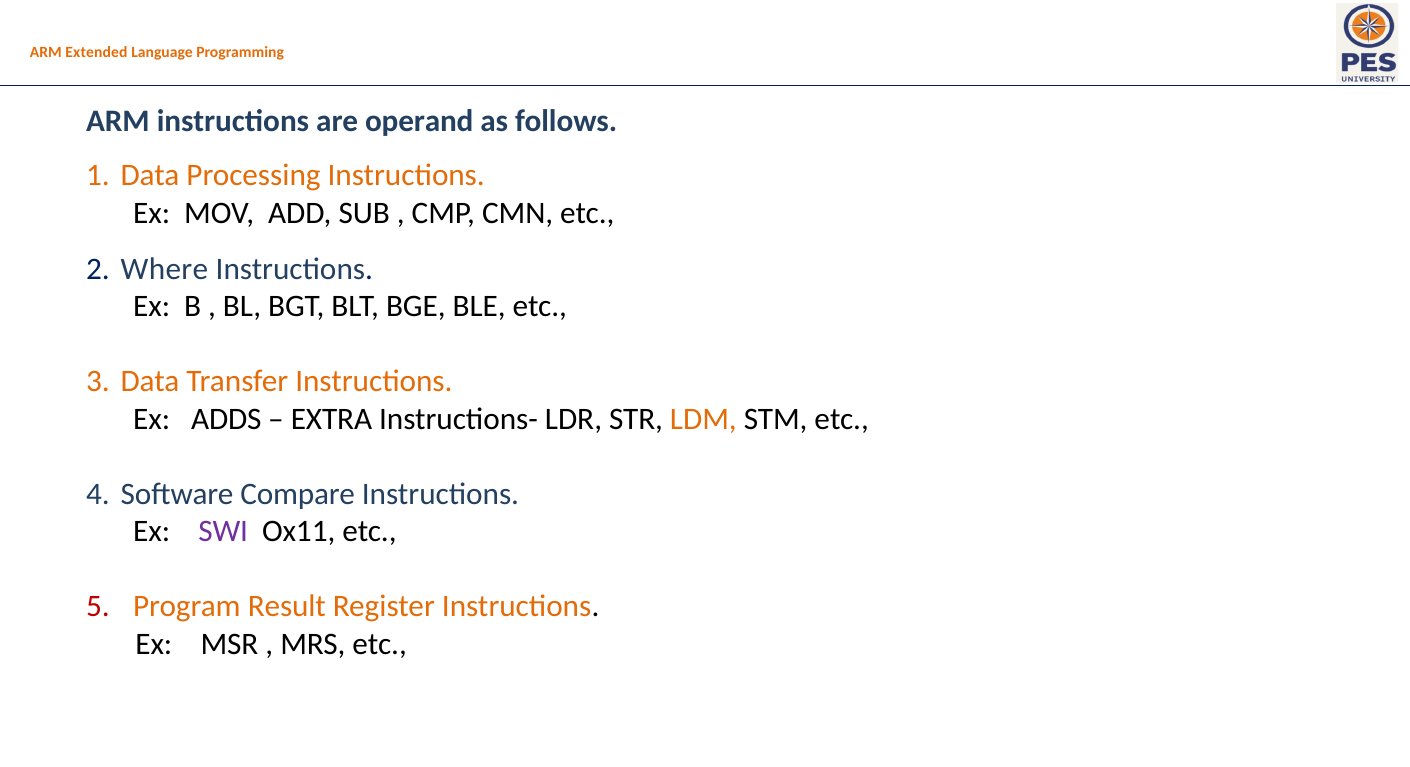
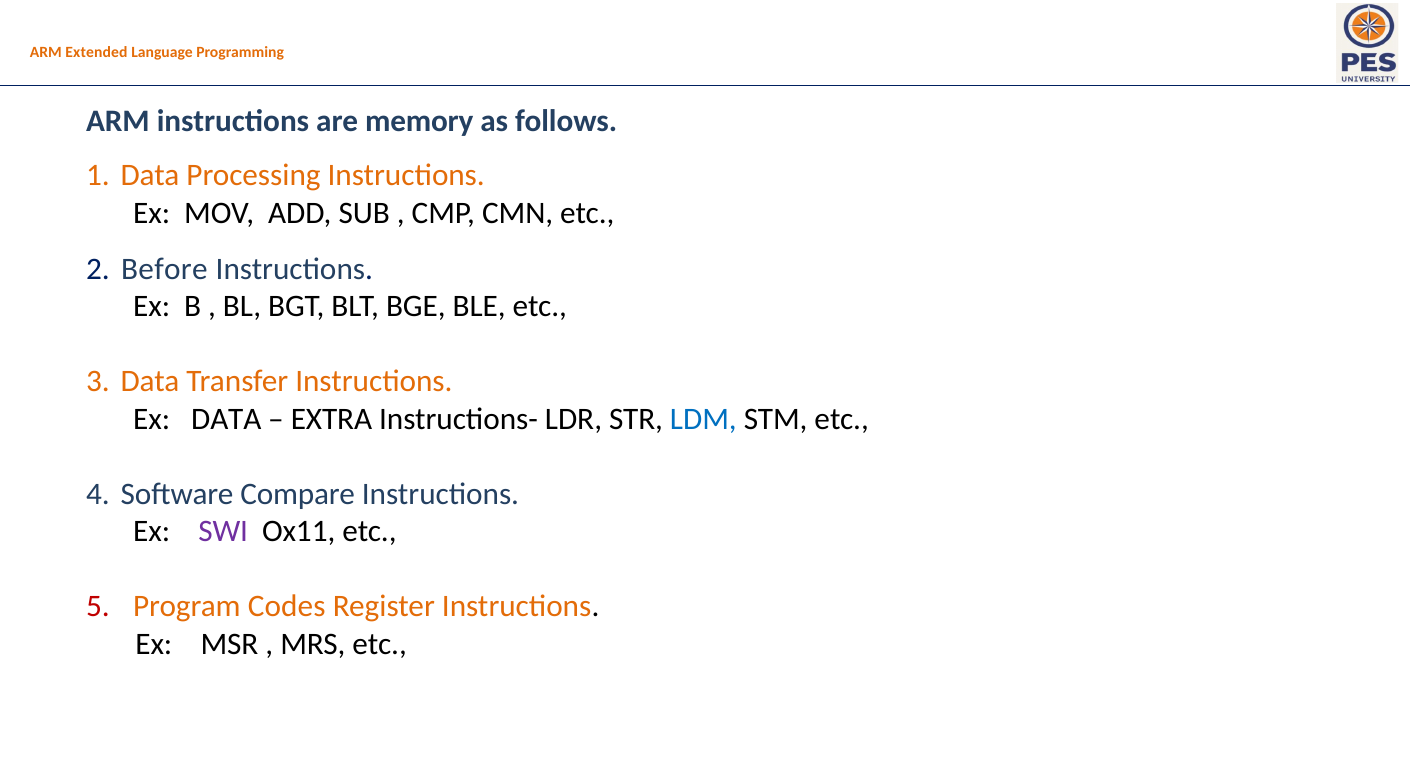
operand: operand -> memory
Where: Where -> Before
Ex ADDS: ADDS -> DATA
LDM colour: orange -> blue
Result: Result -> Codes
